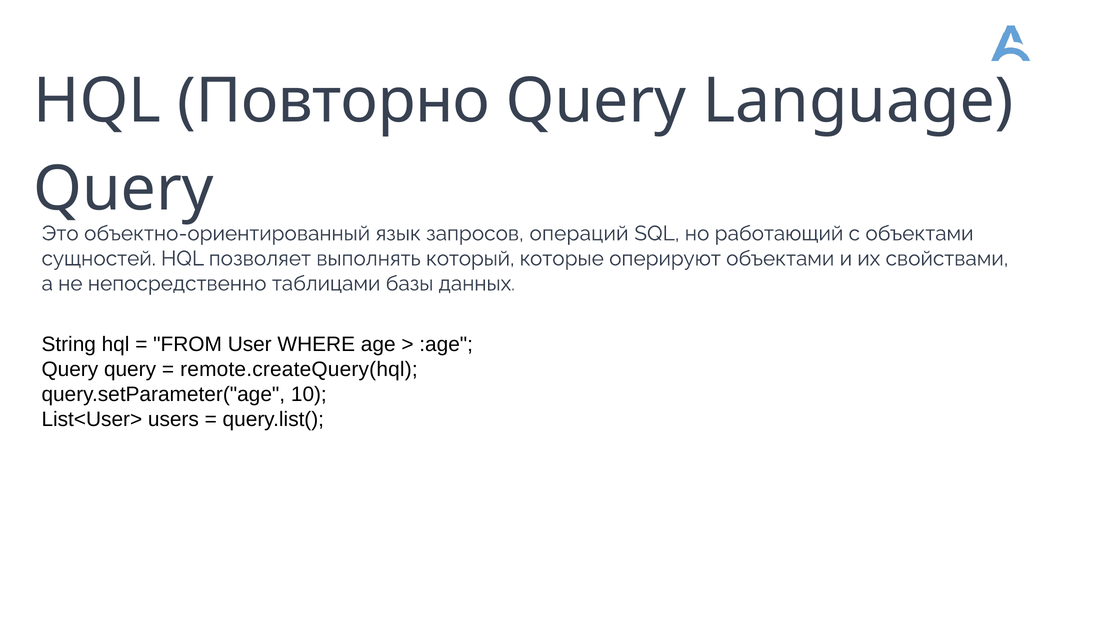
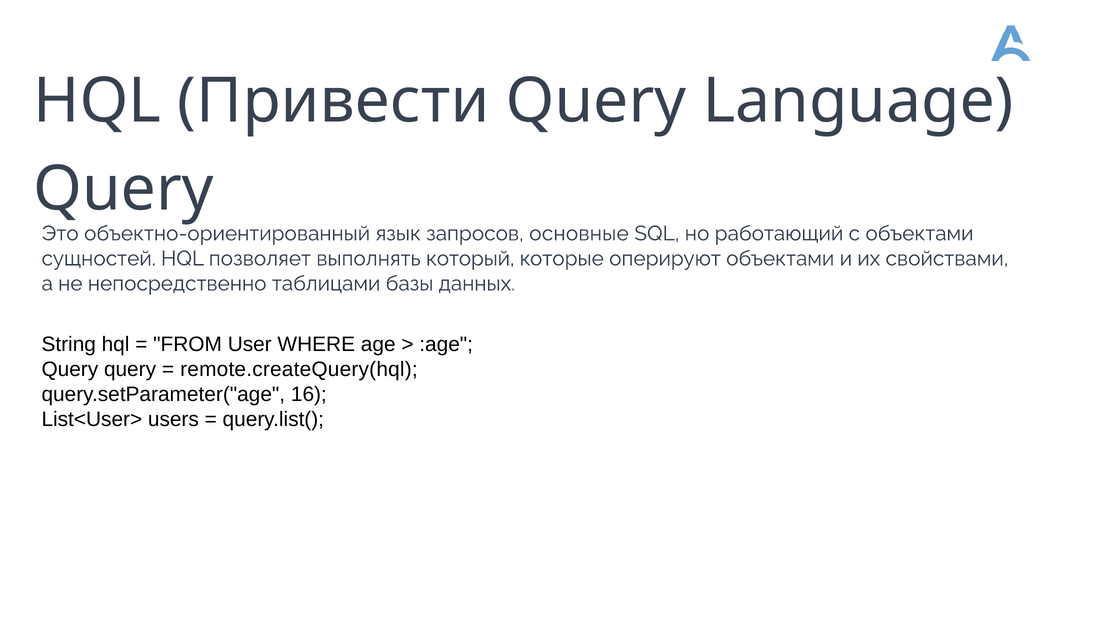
Повторно: Повторно -> Привести
операций: операций -> основные
10: 10 -> 16
